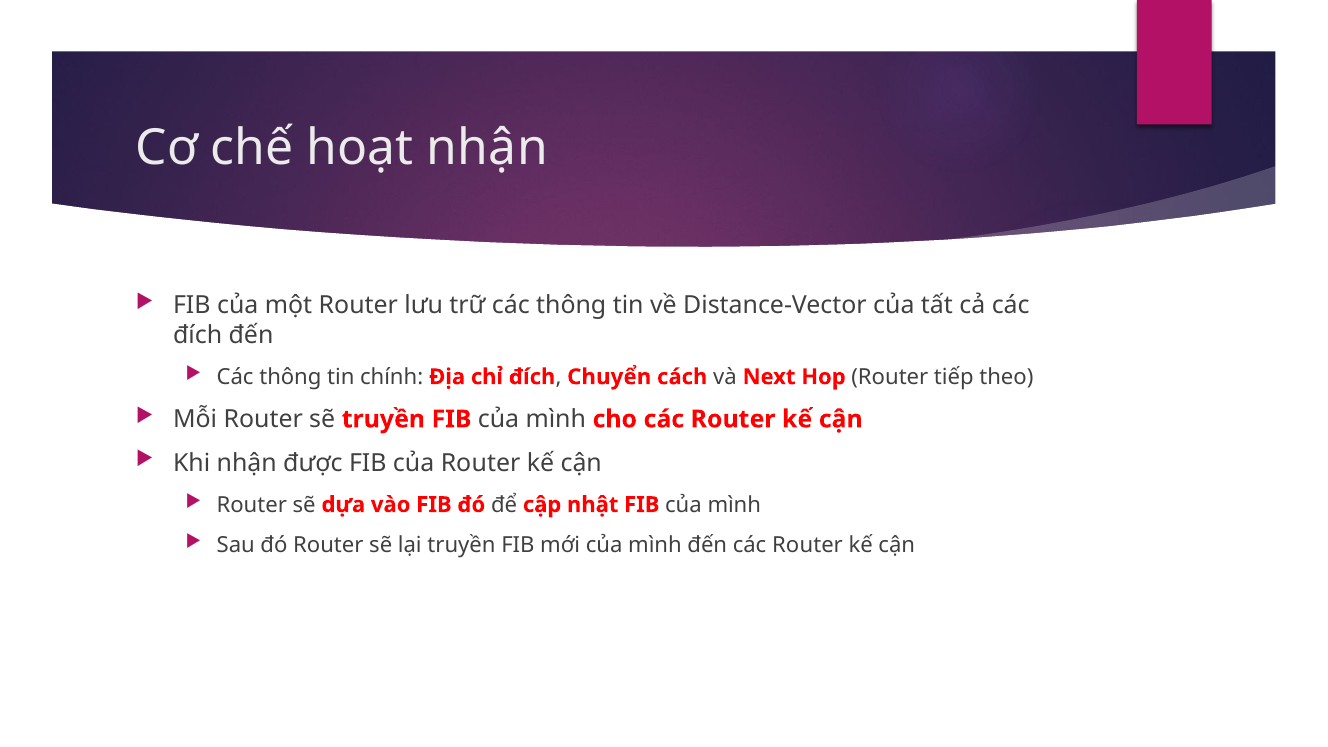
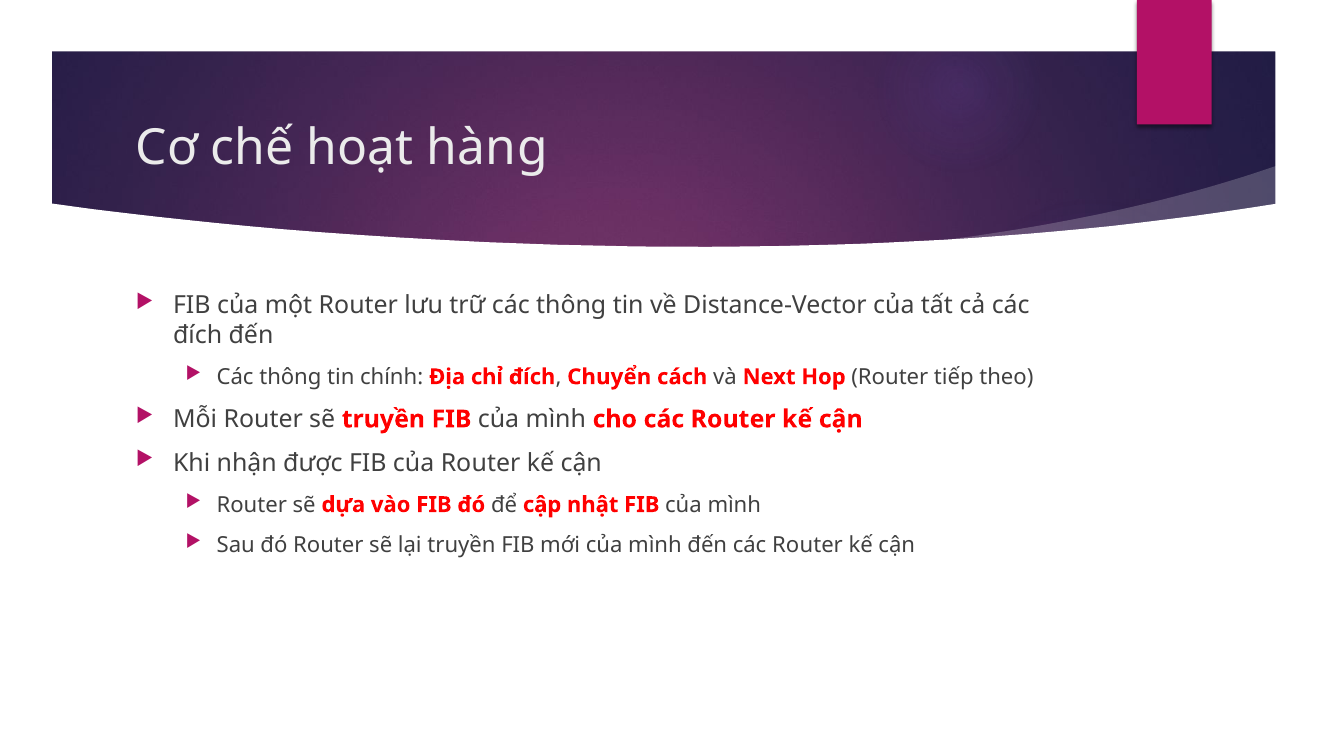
hoạt nhận: nhận -> hàng
